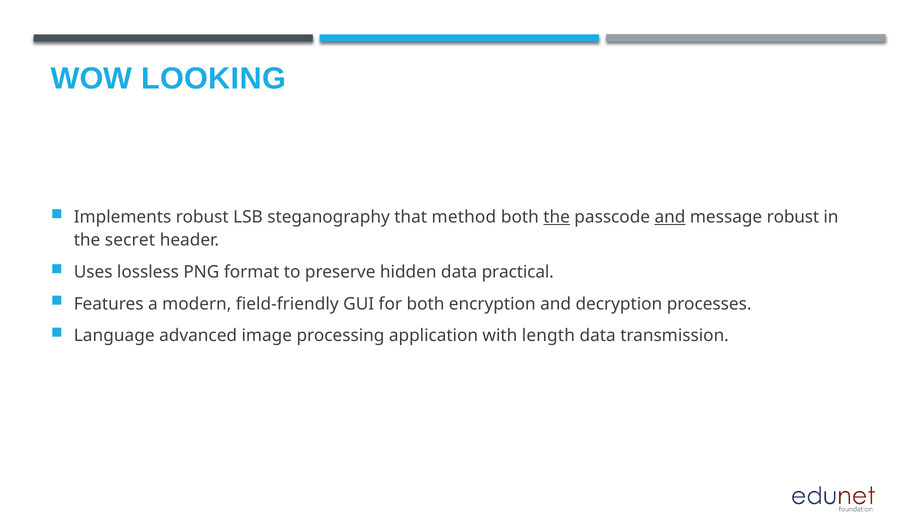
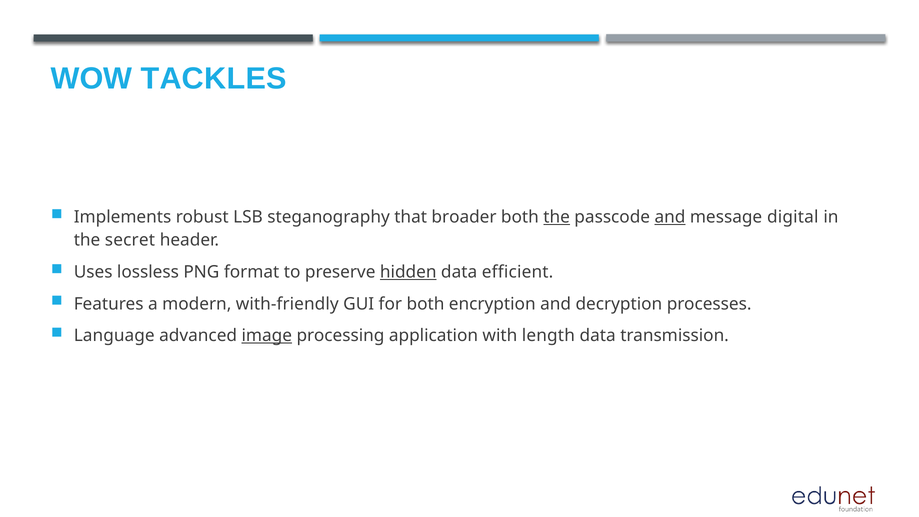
LOOKING: LOOKING -> TACKLES
method: method -> broader
message robust: robust -> digital
hidden underline: none -> present
practical: practical -> efficient
field-friendly: field-friendly -> with-friendly
image underline: none -> present
